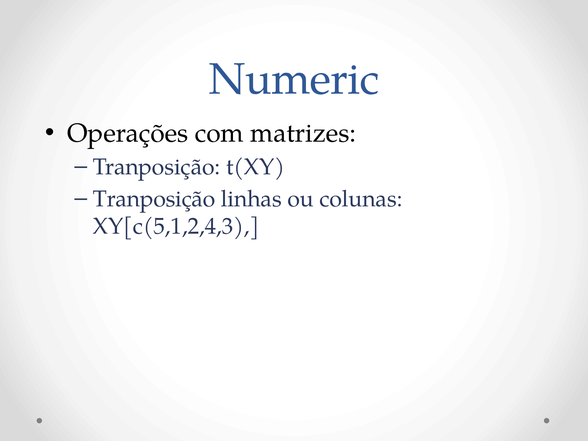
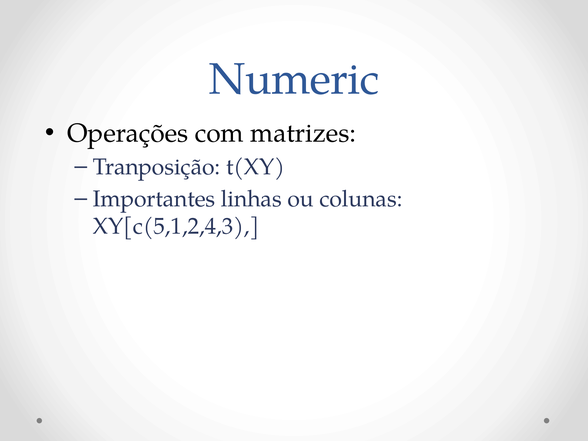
Tranposição at (154, 199): Tranposição -> Importantes
